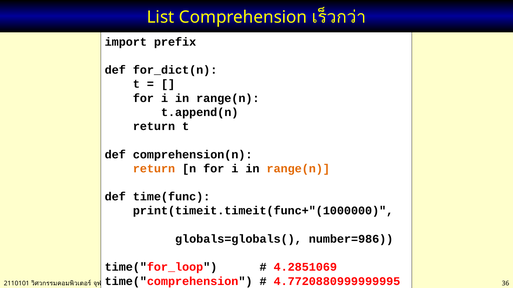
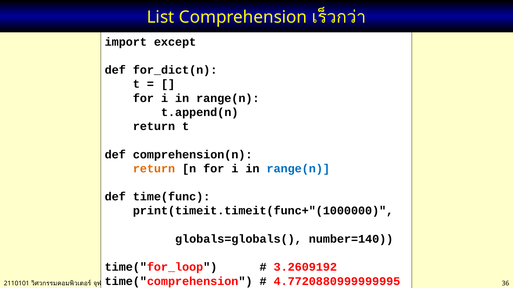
prefix: prefix -> except
range(n at (298, 169) colour: orange -> blue
number=986: number=986 -> number=140
4.2851069: 4.2851069 -> 3.2609192
